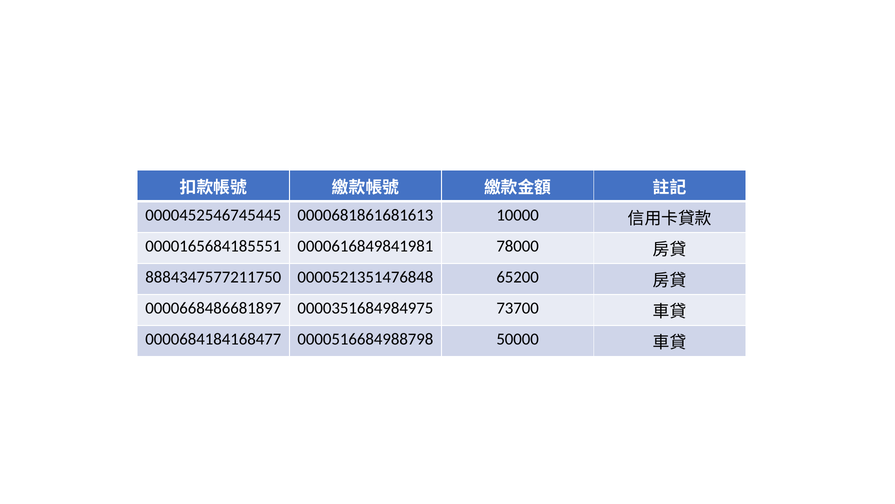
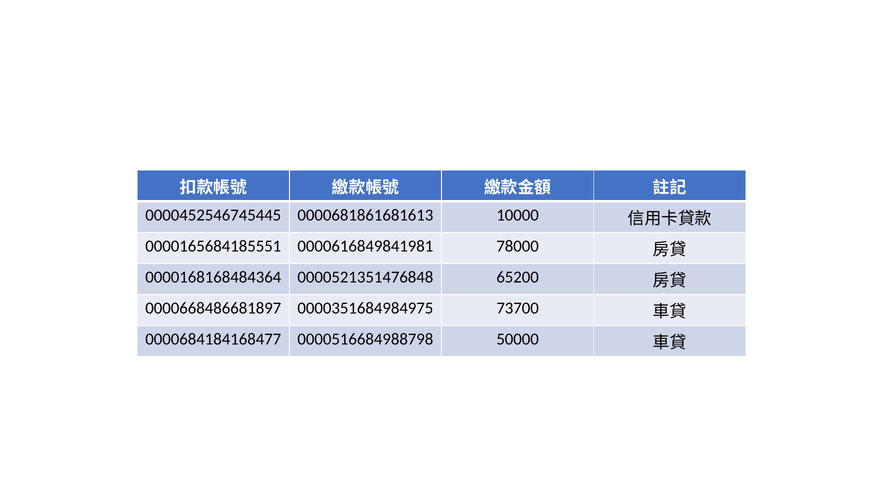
8884347577211750: 8884347577211750 -> 0000168168484364
